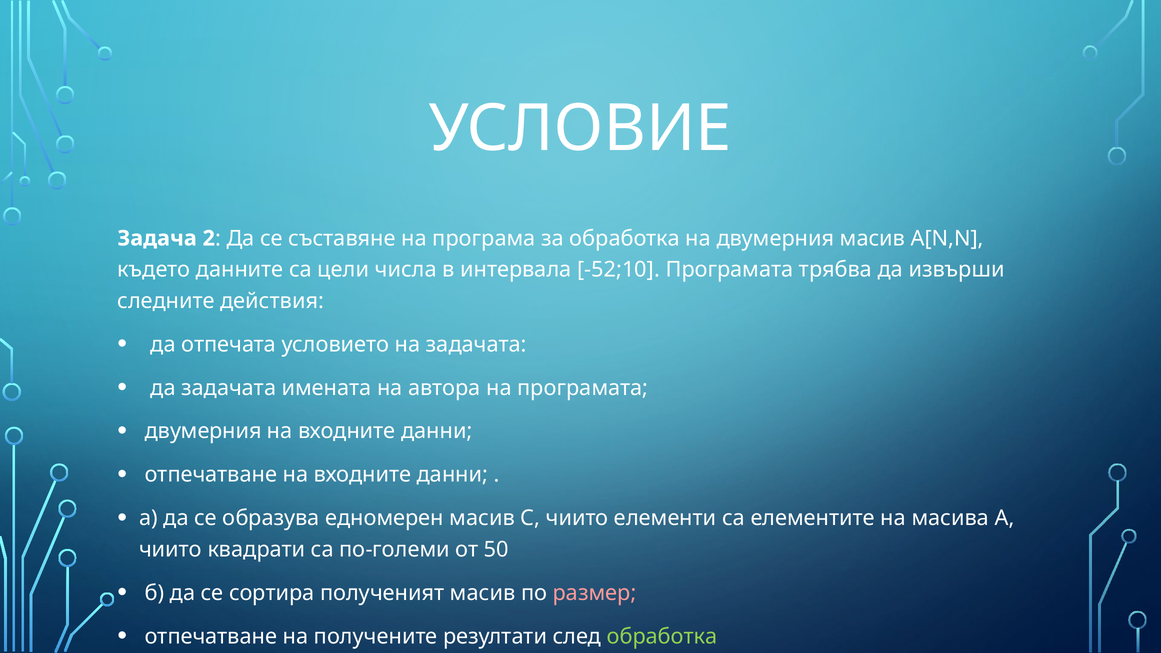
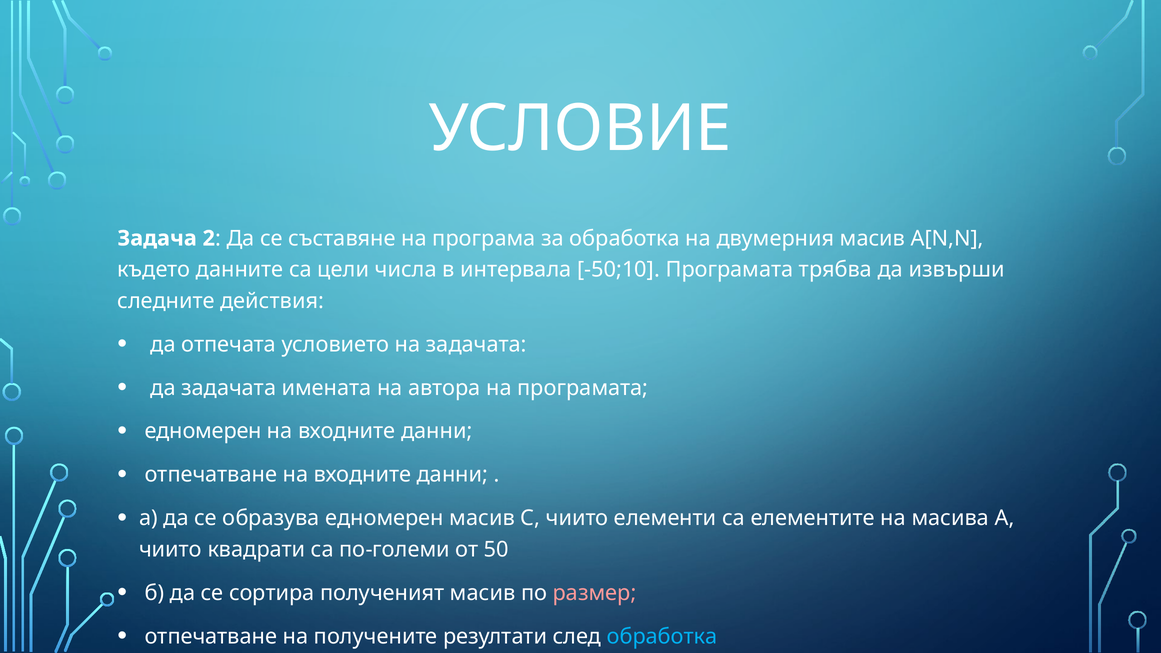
-52;10: -52;10 -> -50;10
двумерния at (203, 431): двумерния -> едномерен
обработка at (662, 636) colour: light green -> light blue
